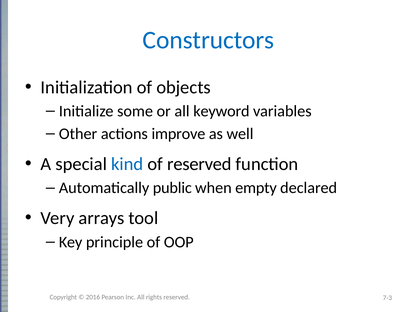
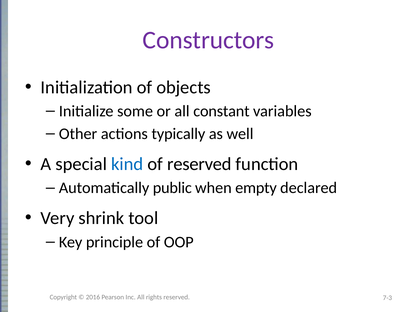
Constructors colour: blue -> purple
keyword: keyword -> constant
improve: improve -> typically
arrays: arrays -> shrink
